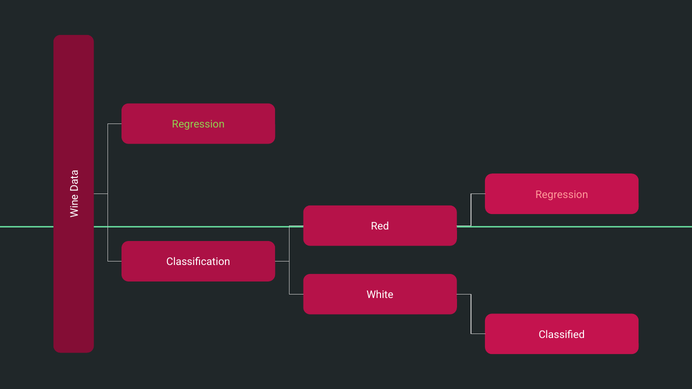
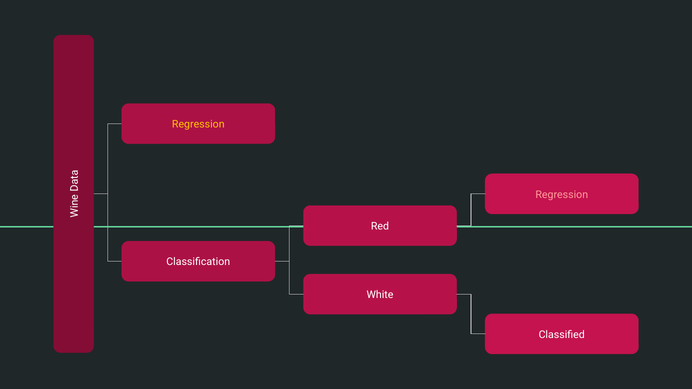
Regression at (198, 124) colour: light green -> yellow
